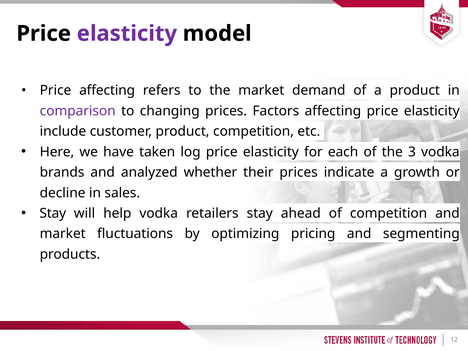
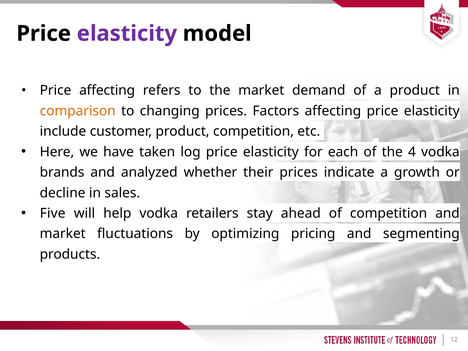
comparison colour: purple -> orange
3: 3 -> 4
Stay at (53, 213): Stay -> Five
